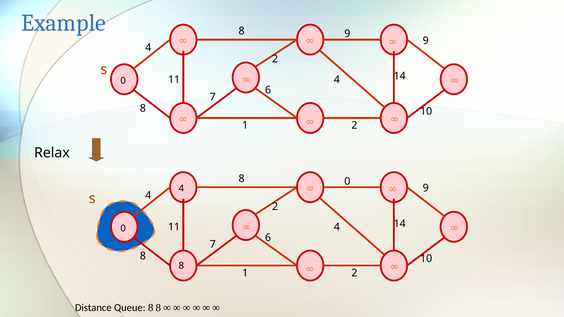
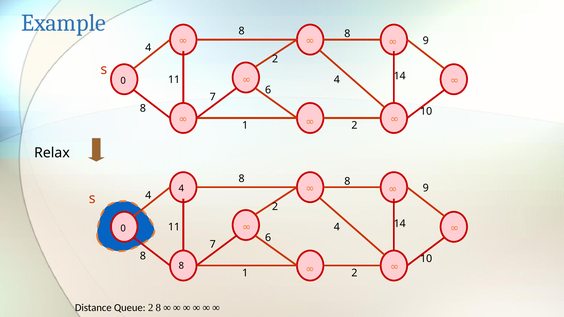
9 at (347, 34): 9 -> 8
0 at (347, 181): 0 -> 8
Queue 8: 8 -> 2
